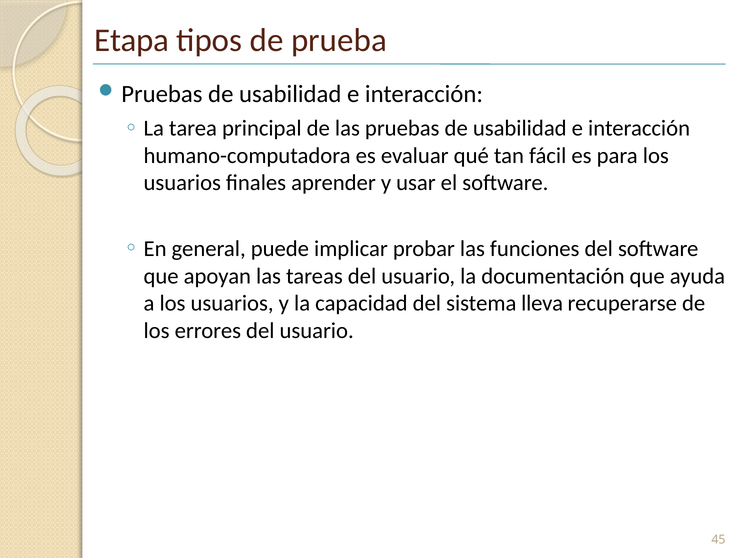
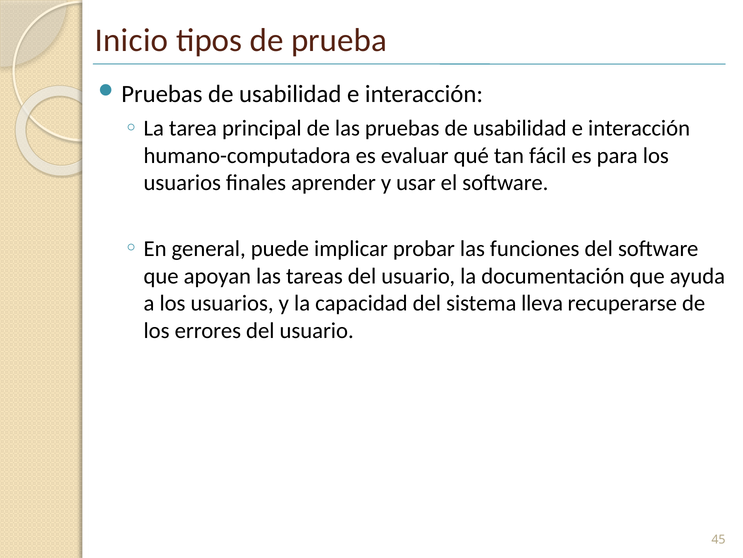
Etapa: Etapa -> Inicio
